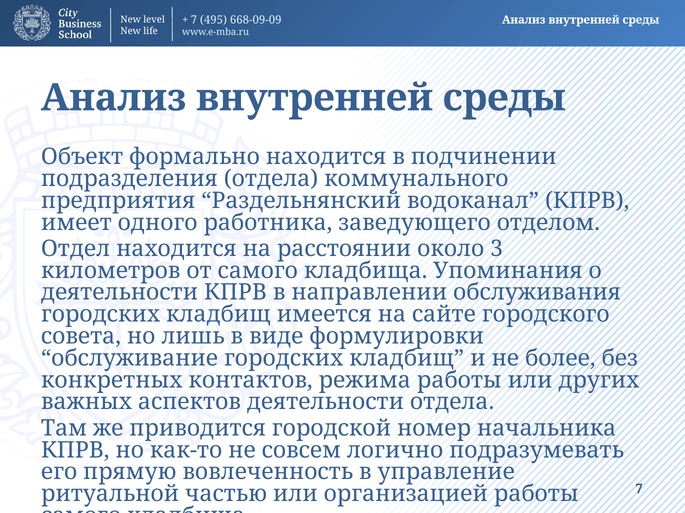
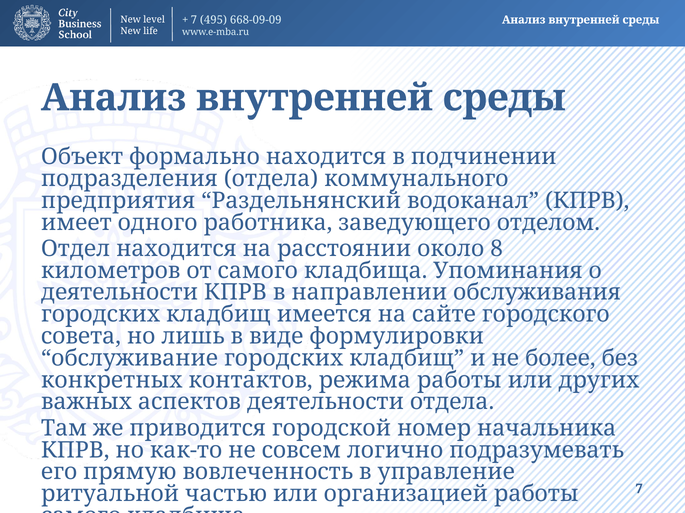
3: 3 -> 8
